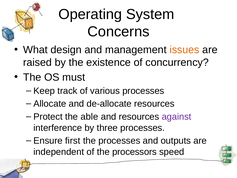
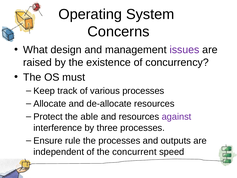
issues colour: orange -> purple
first: first -> rule
processors: processors -> concurrent
